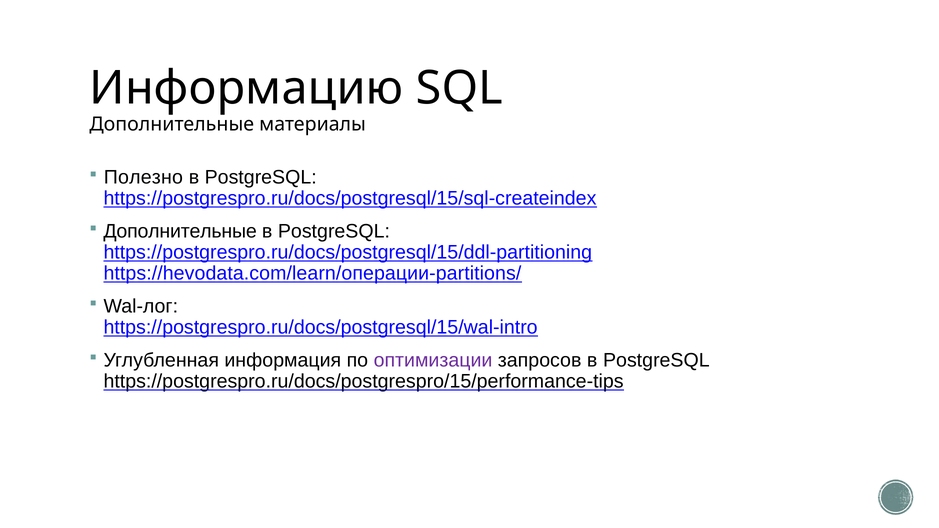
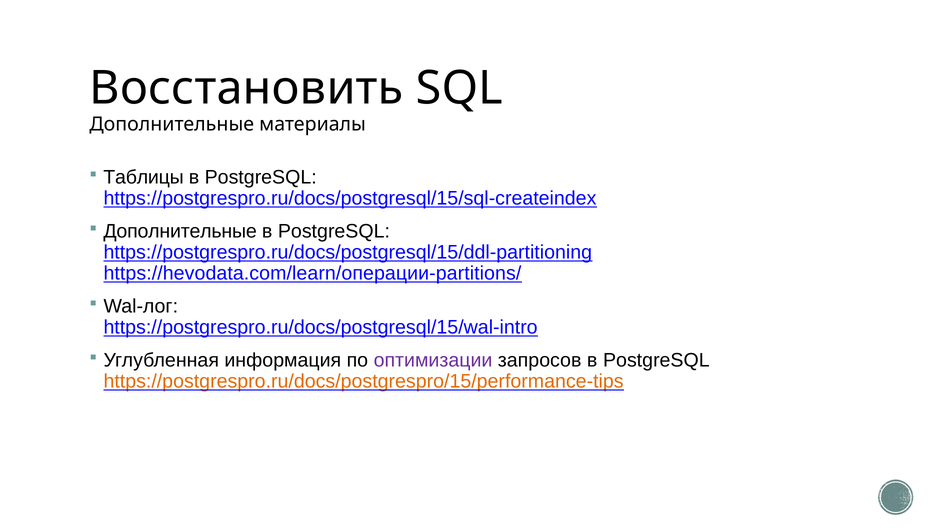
Информацию: Информацию -> Восстановить
Полезно: Полезно -> Таблицы
https://postgrespro.ru/docs/postgrespro/15/performance-tips colour: black -> orange
